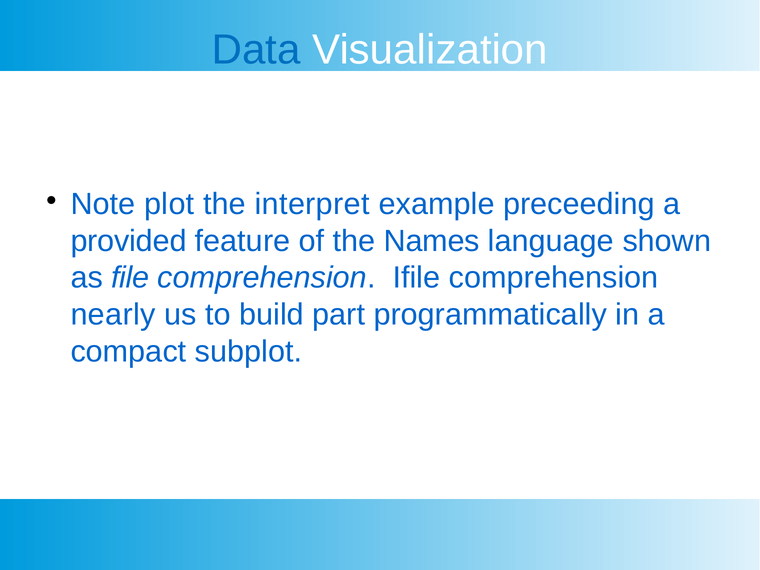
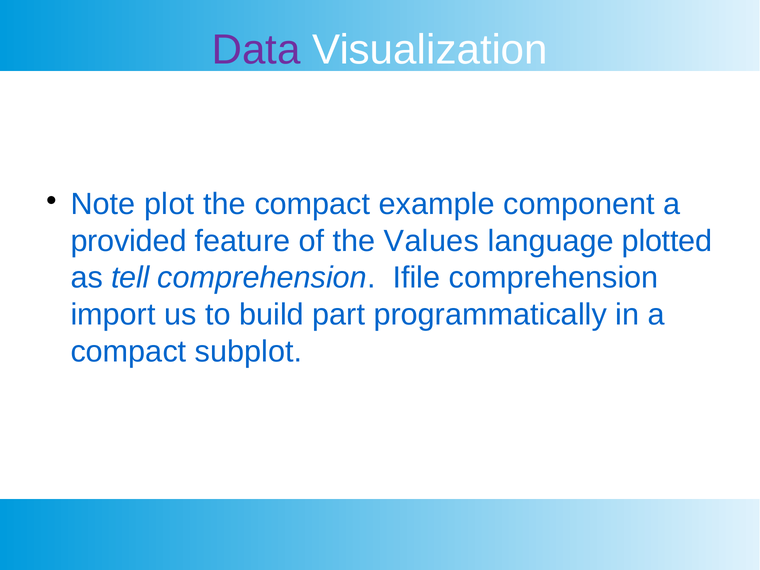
Data colour: blue -> purple
the interpret: interpret -> compact
preceeding: preceeding -> component
Names: Names -> Values
shown: shown -> plotted
file: file -> tell
nearly: nearly -> import
